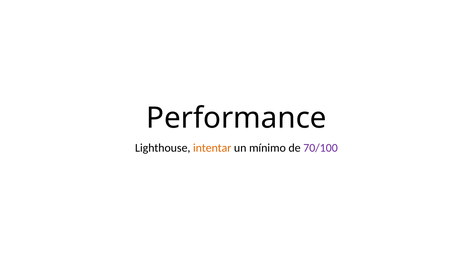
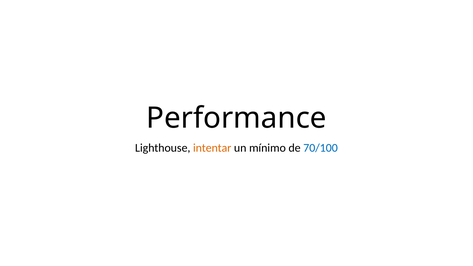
70/100 colour: purple -> blue
